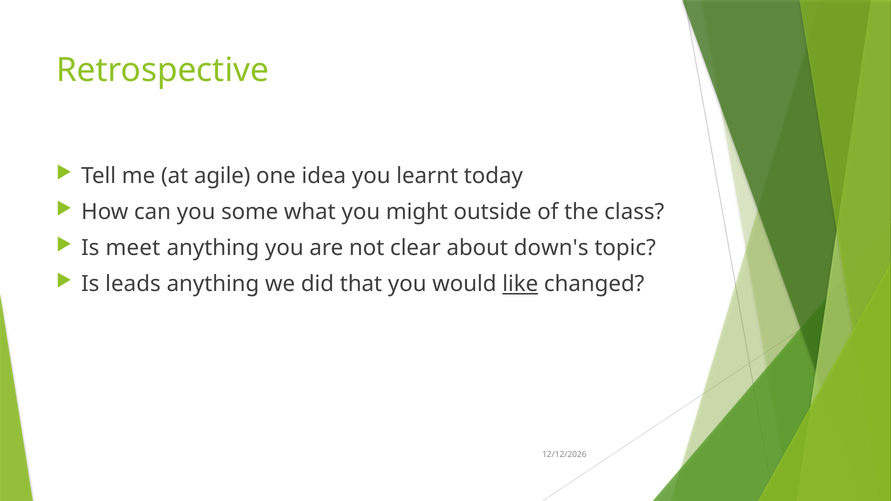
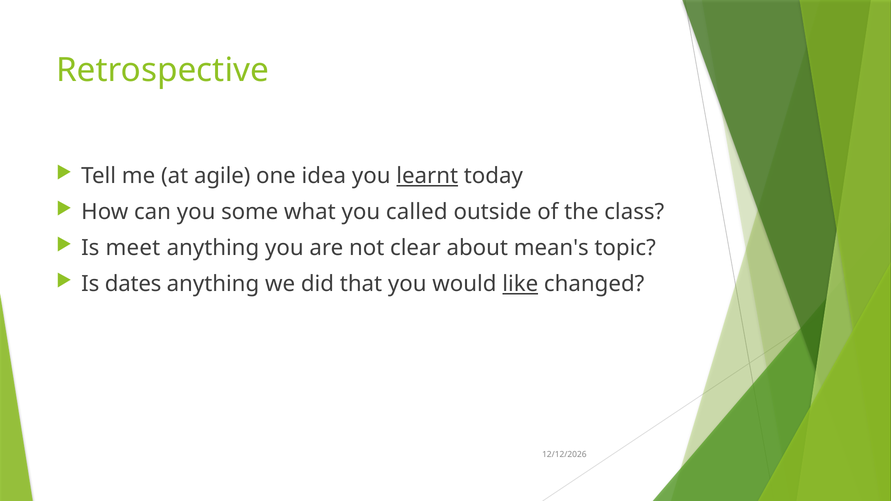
learnt underline: none -> present
might: might -> called
down's: down's -> mean's
leads: leads -> dates
